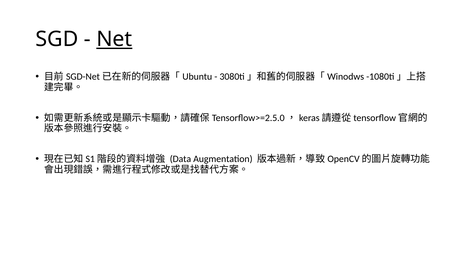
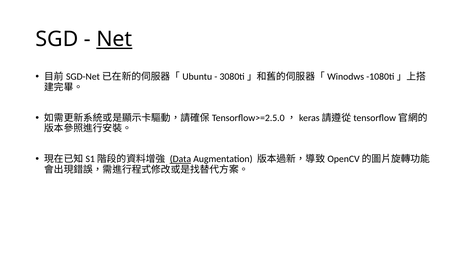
Data underline: none -> present
